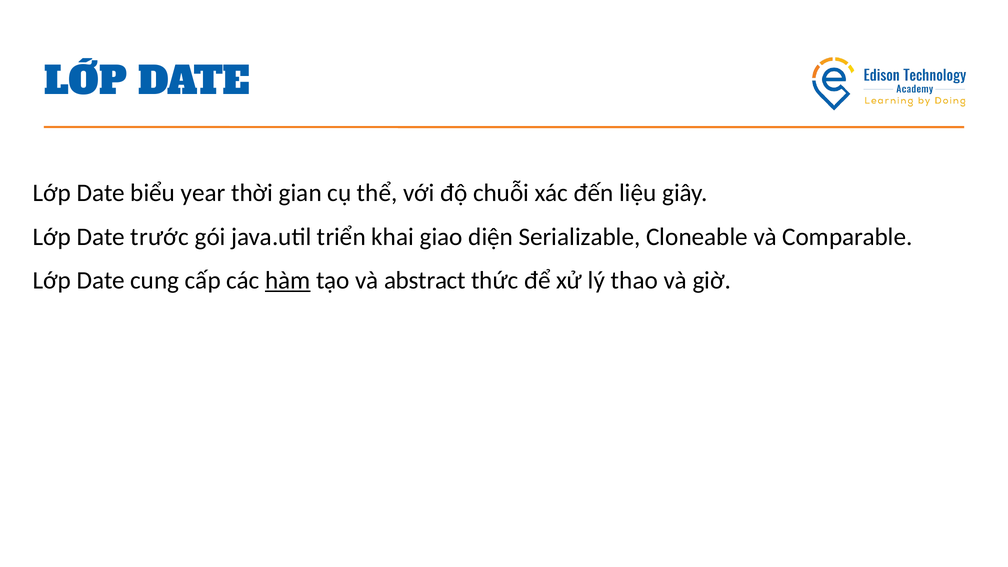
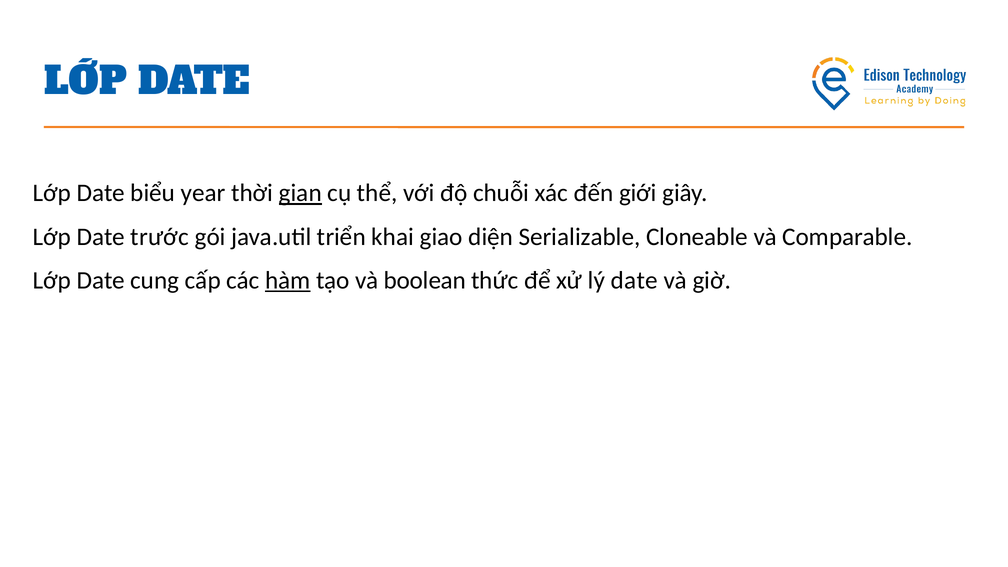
gian underline: none -> present
liệu: liệu -> giới
abstract: abstract -> boolean
lý thao: thao -> date
